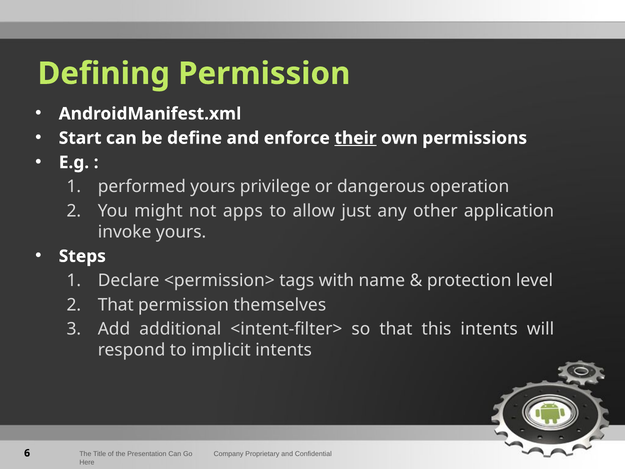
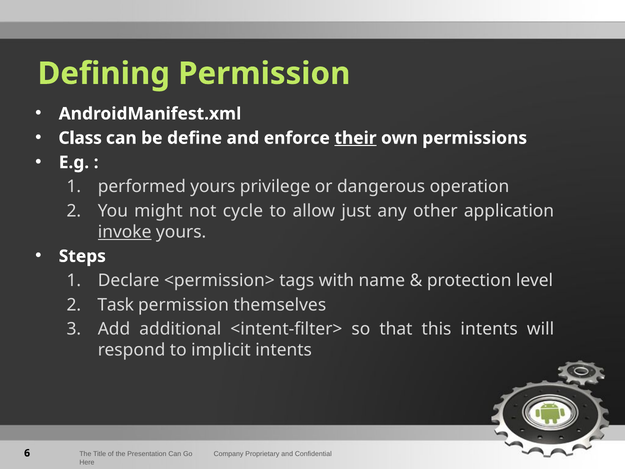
Start: Start -> Class
apps: apps -> cycle
invoke underline: none -> present
That at (116, 305): That -> Task
